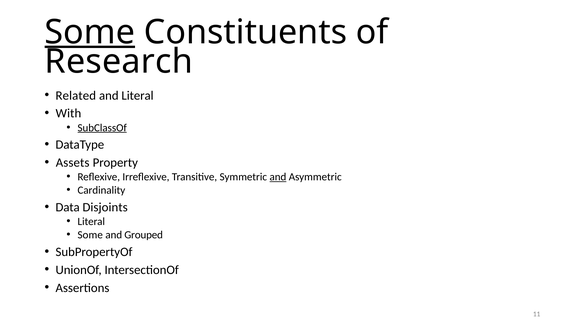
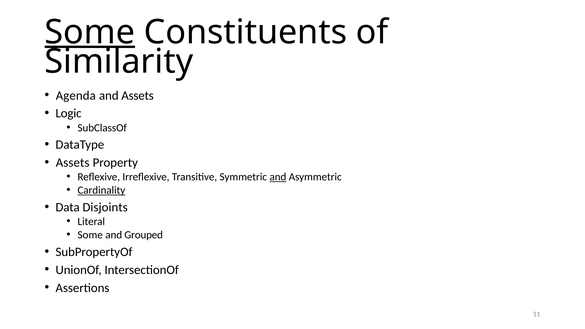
Research: Research -> Similarity
Related: Related -> Agenda
and Literal: Literal -> Assets
With: With -> Logic
SubClassOf underline: present -> none
Cardinality underline: none -> present
